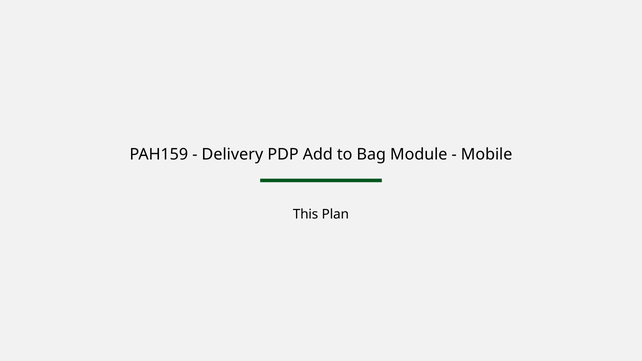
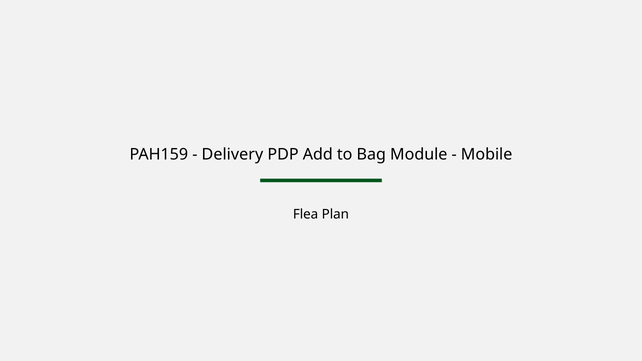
This: This -> Flea
